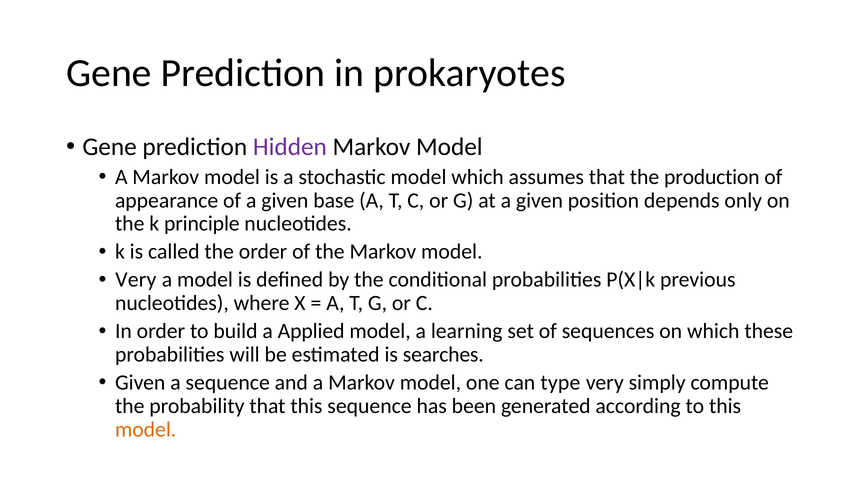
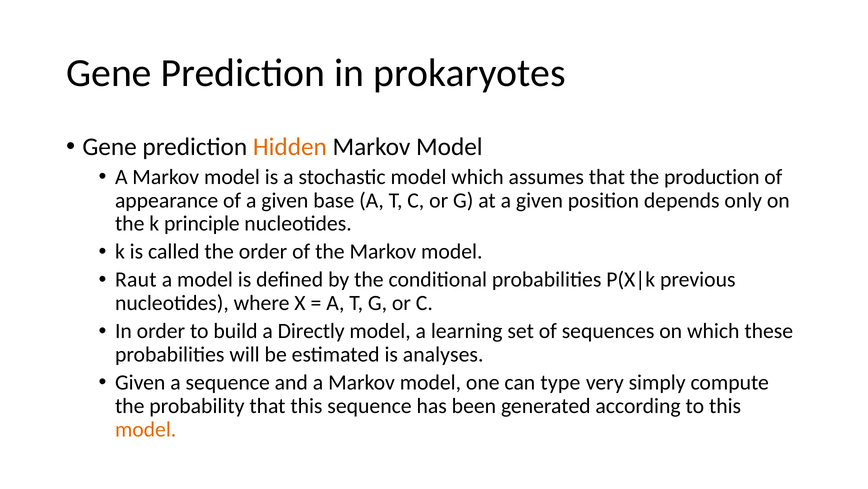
Hidden colour: purple -> orange
Very at (136, 279): Very -> Raut
Applied: Applied -> Directly
searches: searches -> analyses
